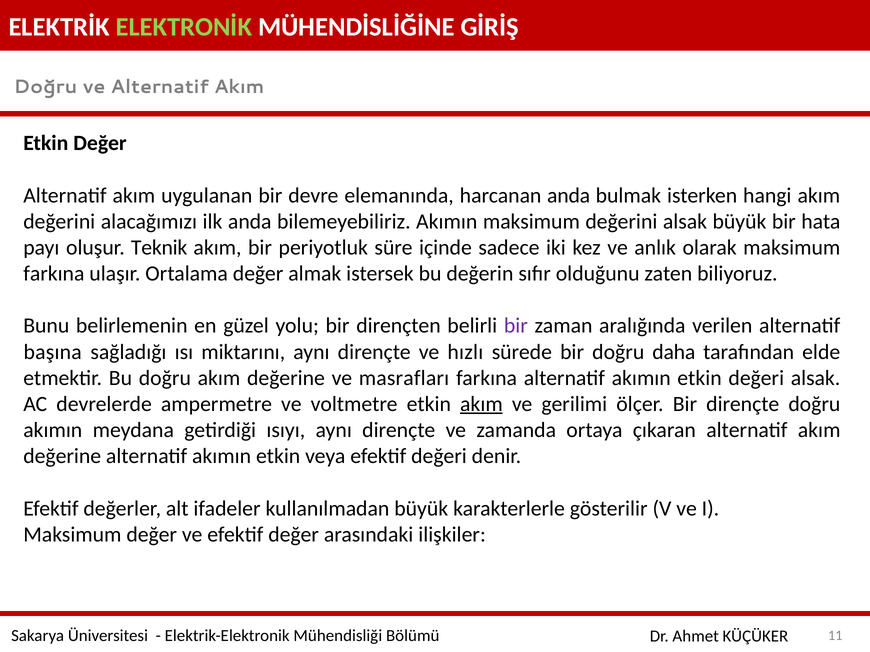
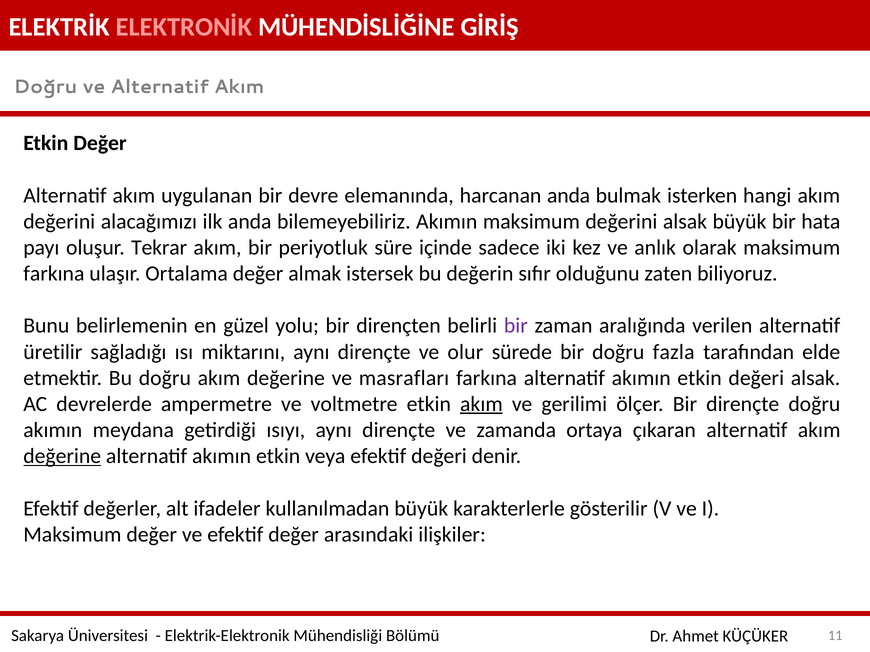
ELEKTRONİK colour: light green -> pink
Teknik: Teknik -> Tekrar
başına: başına -> üretilir
hızlı: hızlı -> olur
daha: daha -> fazla
değerine at (62, 457) underline: none -> present
